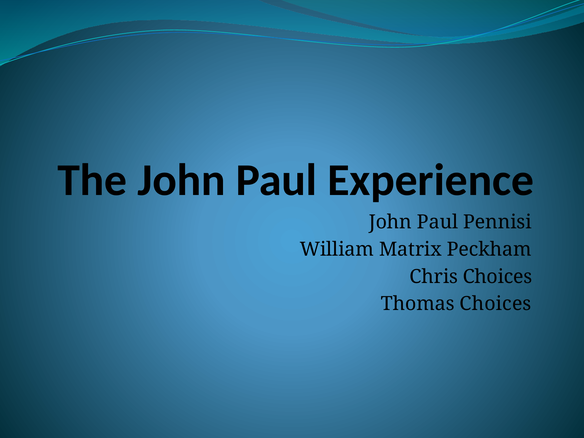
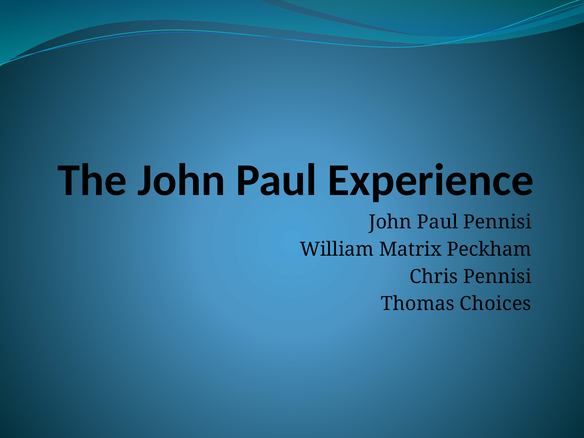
Chris Choices: Choices -> Pennisi
